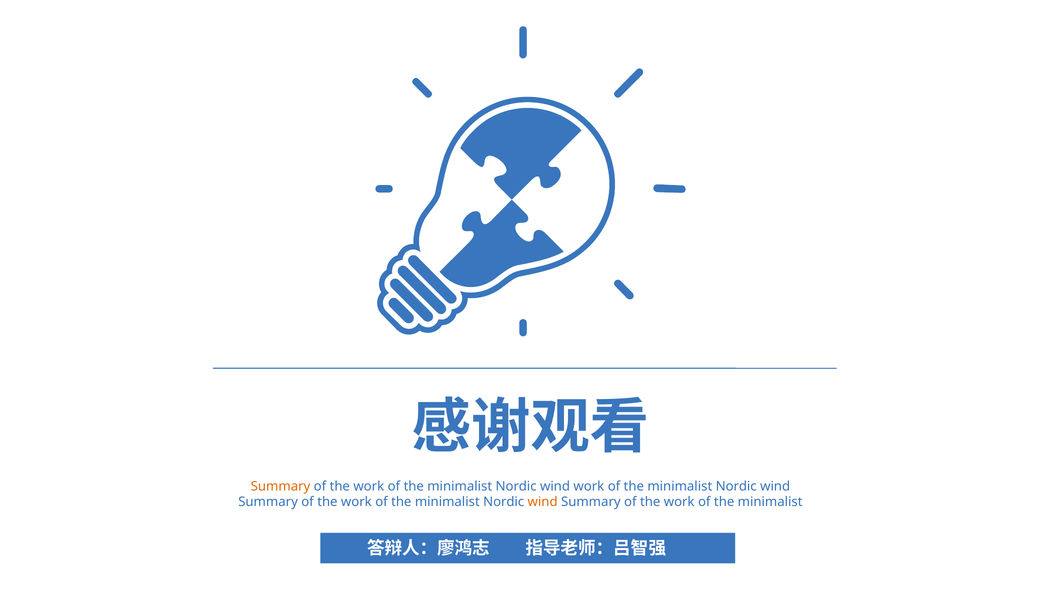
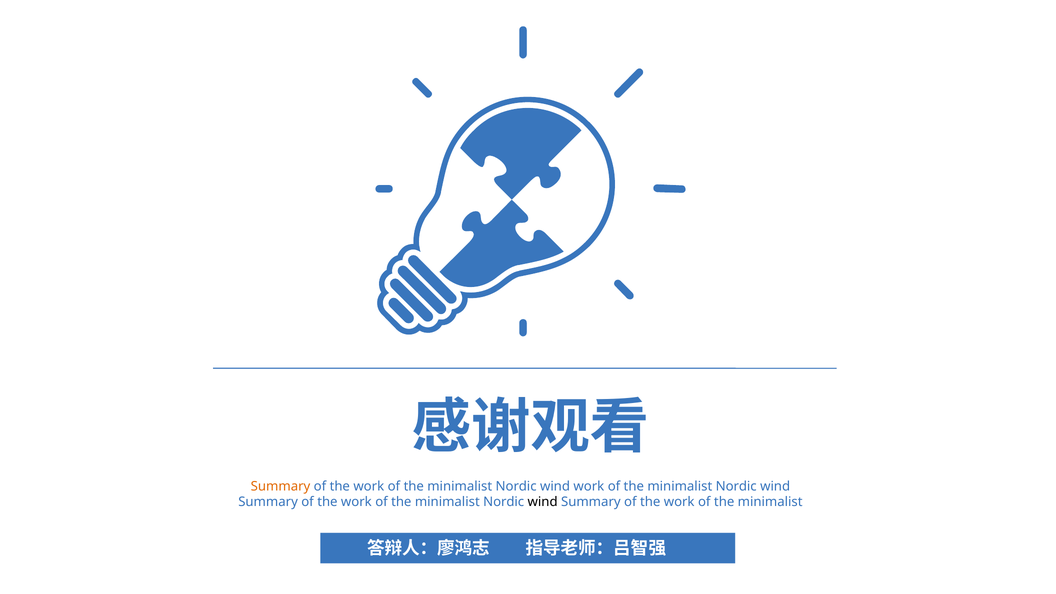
wind at (543, 502) colour: orange -> black
